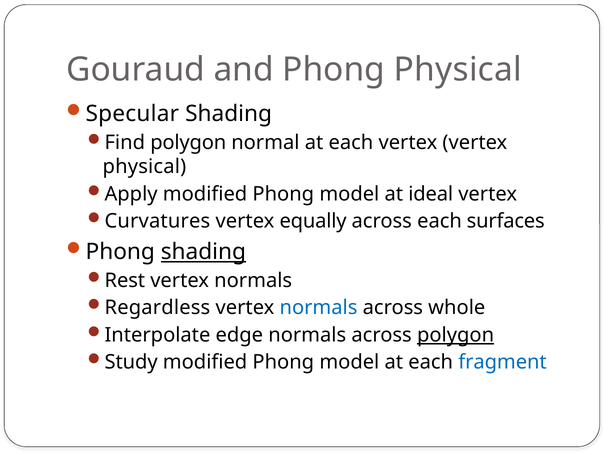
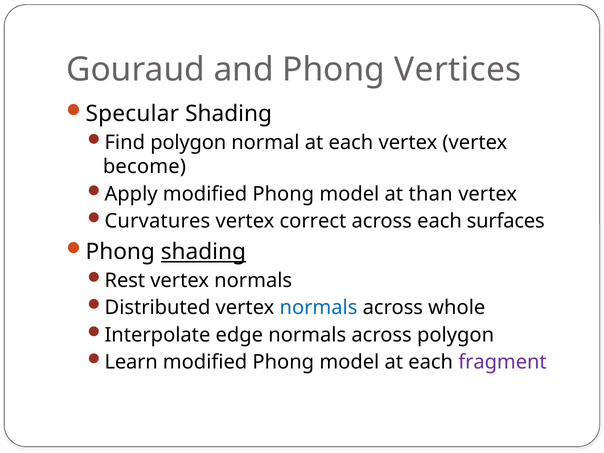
Phong Physical: Physical -> Vertices
physical at (144, 167): physical -> become
ideal: ideal -> than
equally: equally -> correct
Regardless: Regardless -> Distributed
polygon at (456, 335) underline: present -> none
Study: Study -> Learn
fragment colour: blue -> purple
